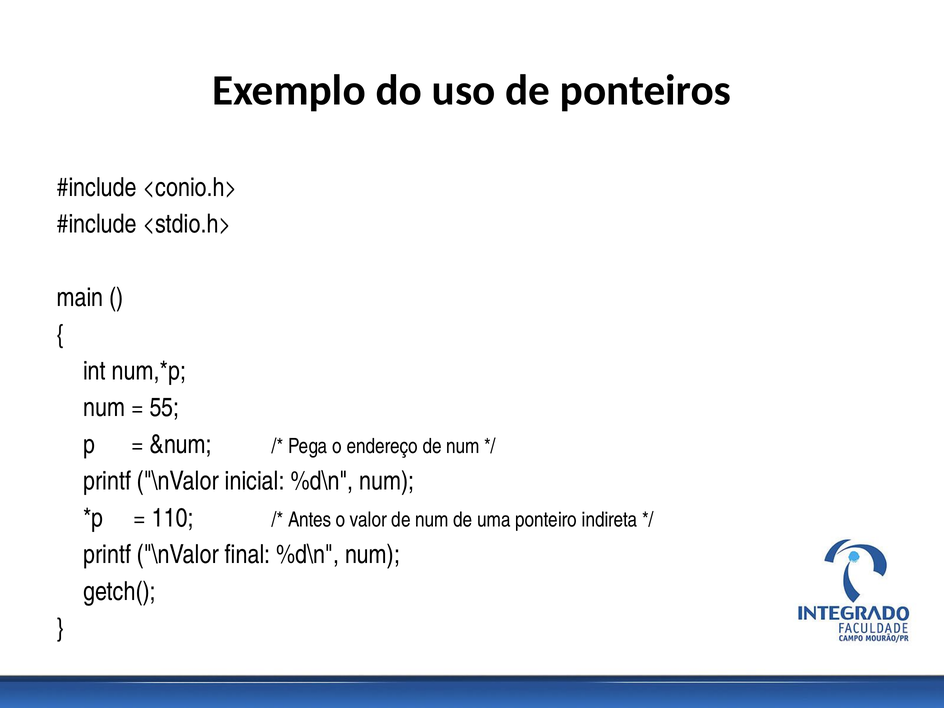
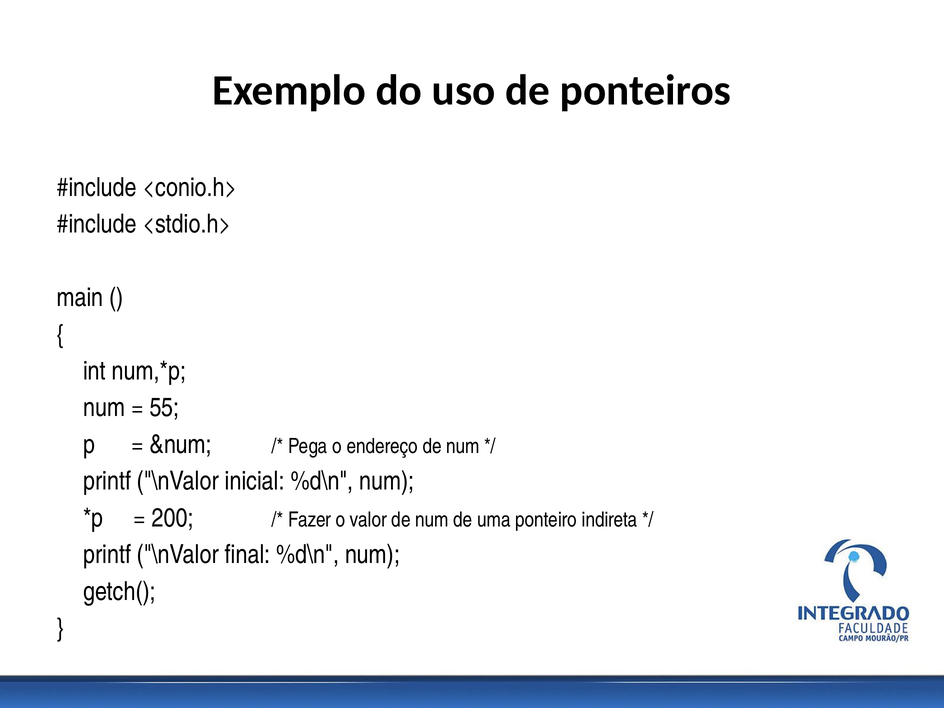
110: 110 -> 200
Antes: Antes -> Fazer
